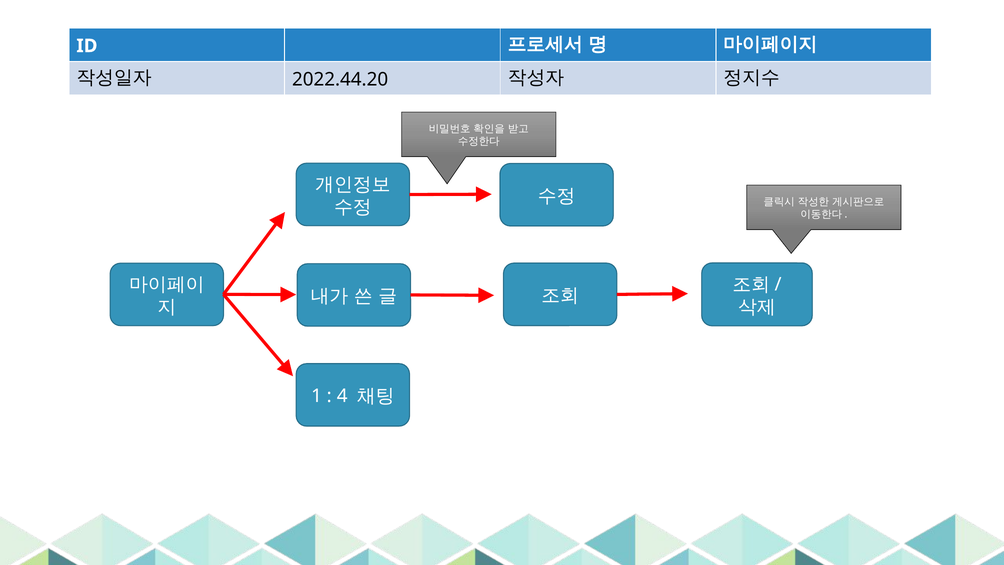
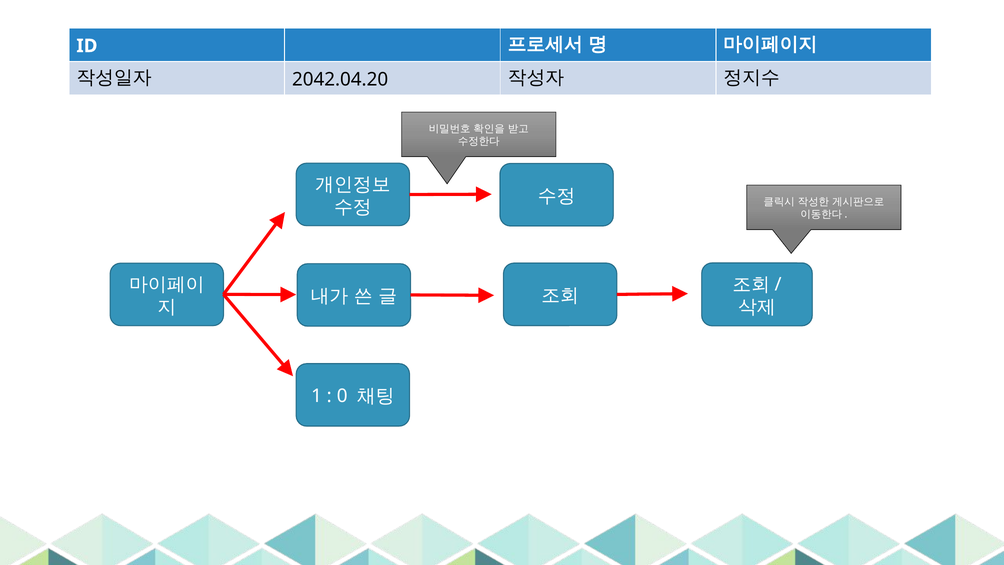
2022.44.20: 2022.44.20 -> 2042.04.20
4: 4 -> 0
